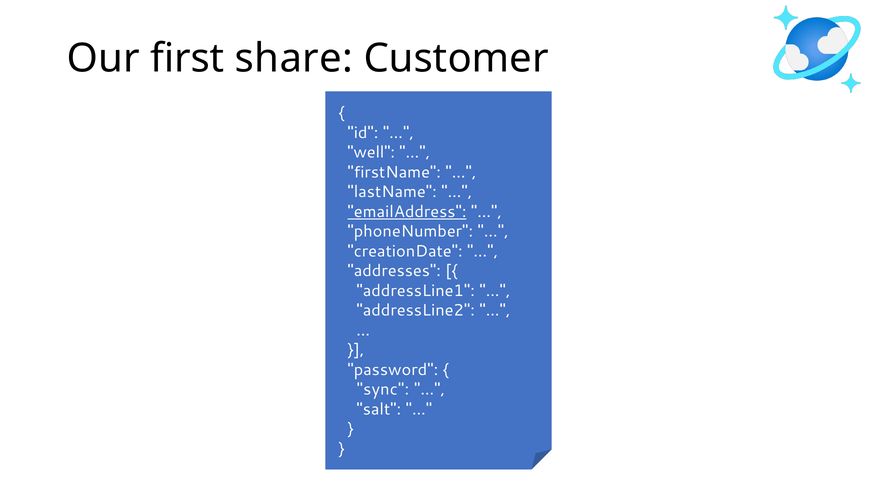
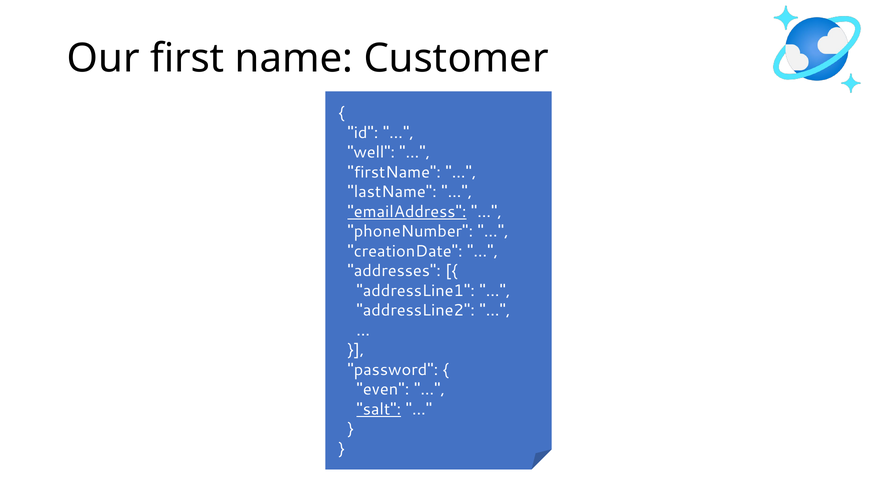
share: share -> name
sync: sync -> even
salt underline: none -> present
